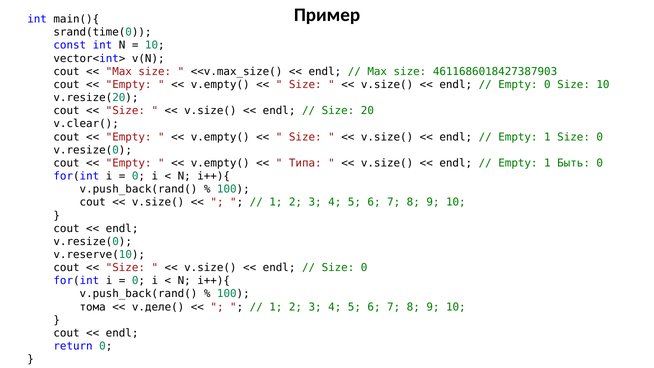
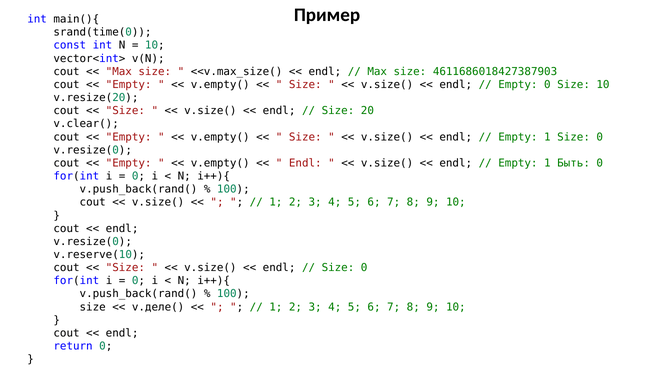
Типа at (305, 163): Типа -> Endl
тома at (93, 307): тома -> size
